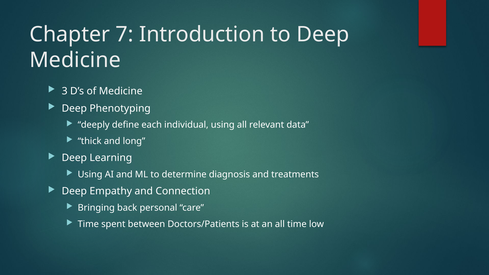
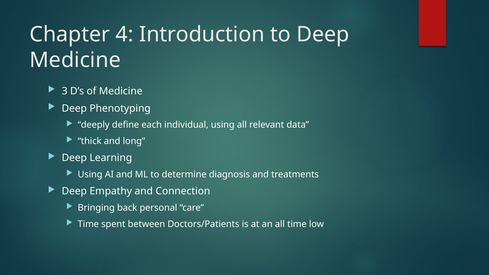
7: 7 -> 4
